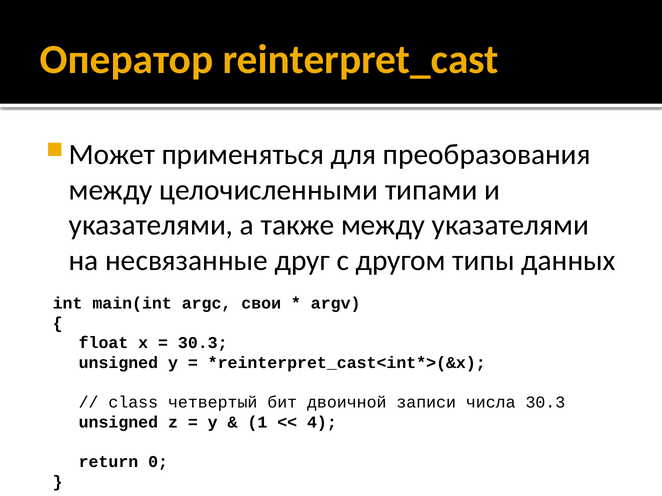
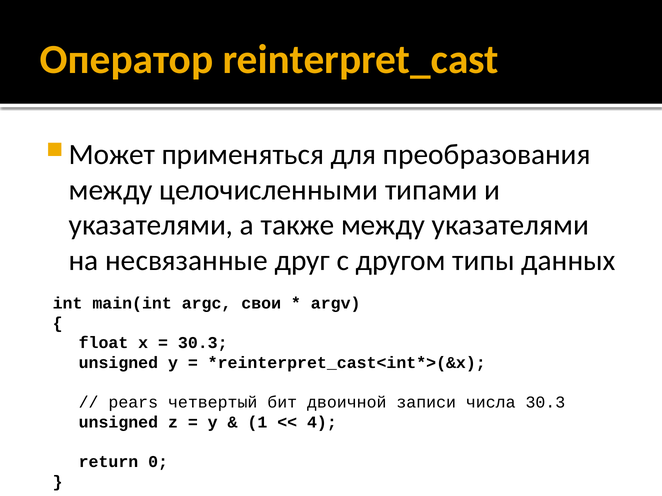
class: class -> pears
